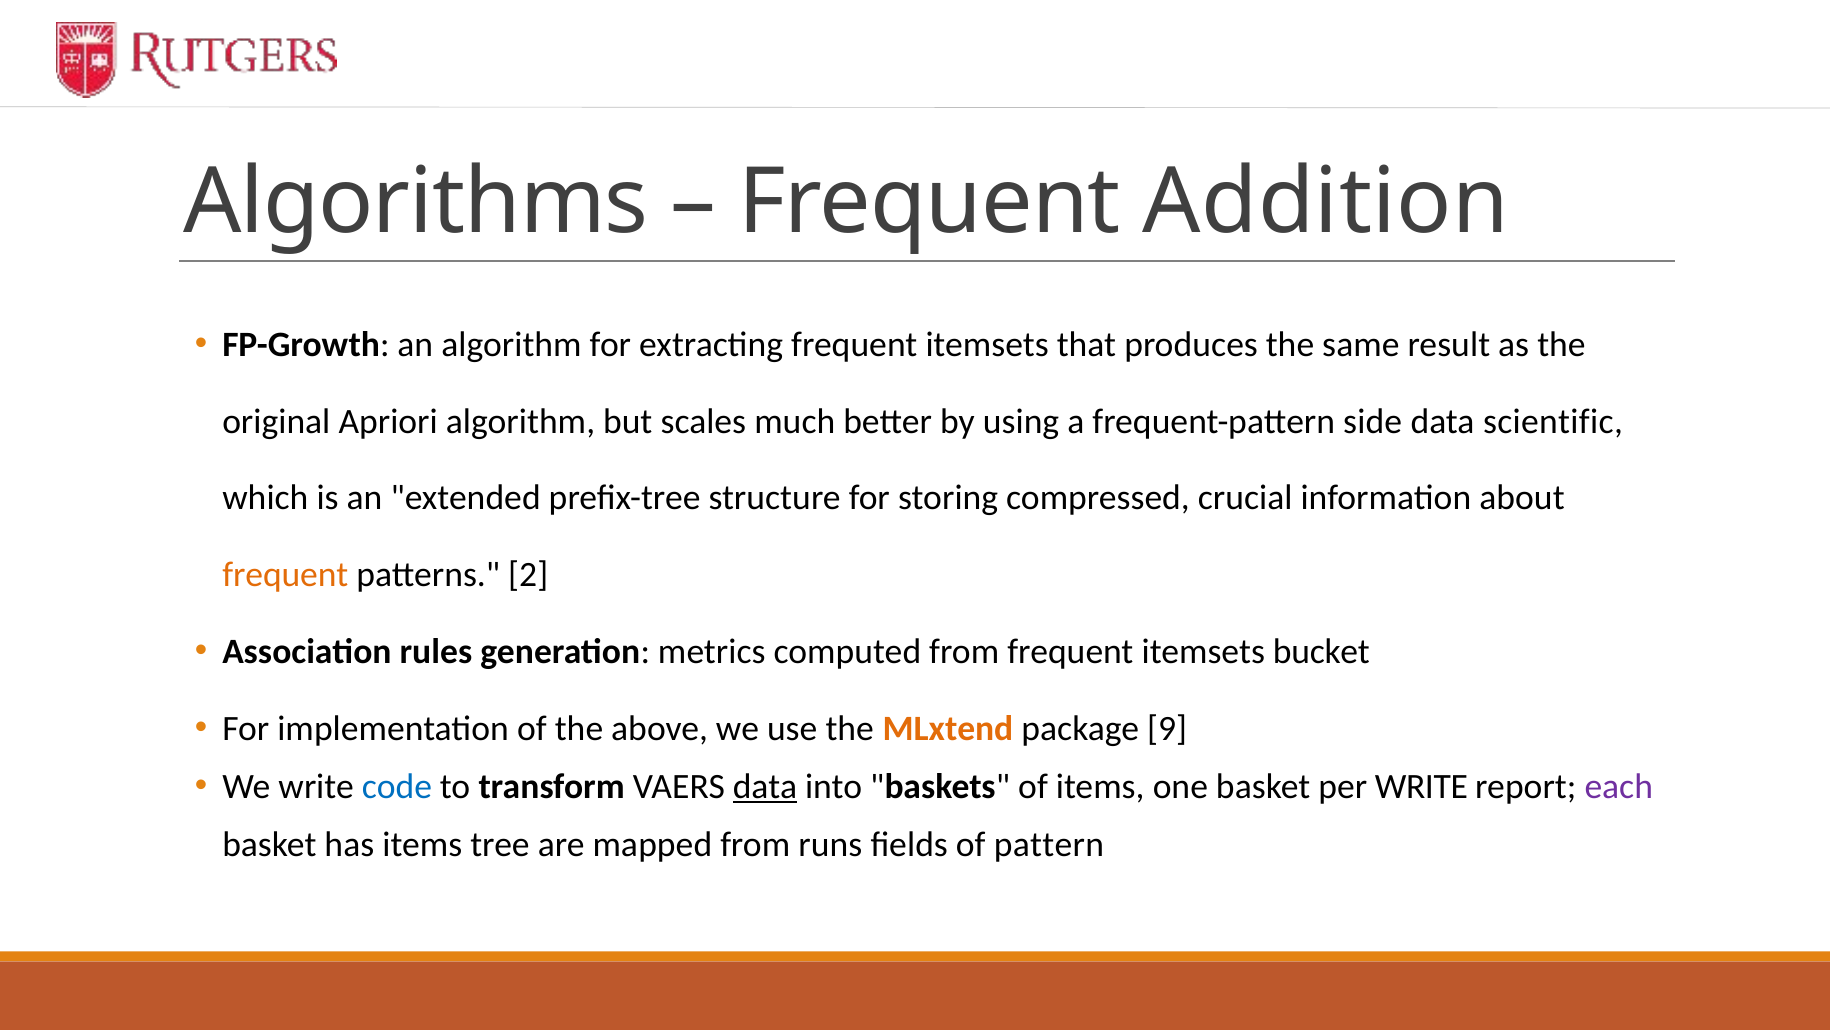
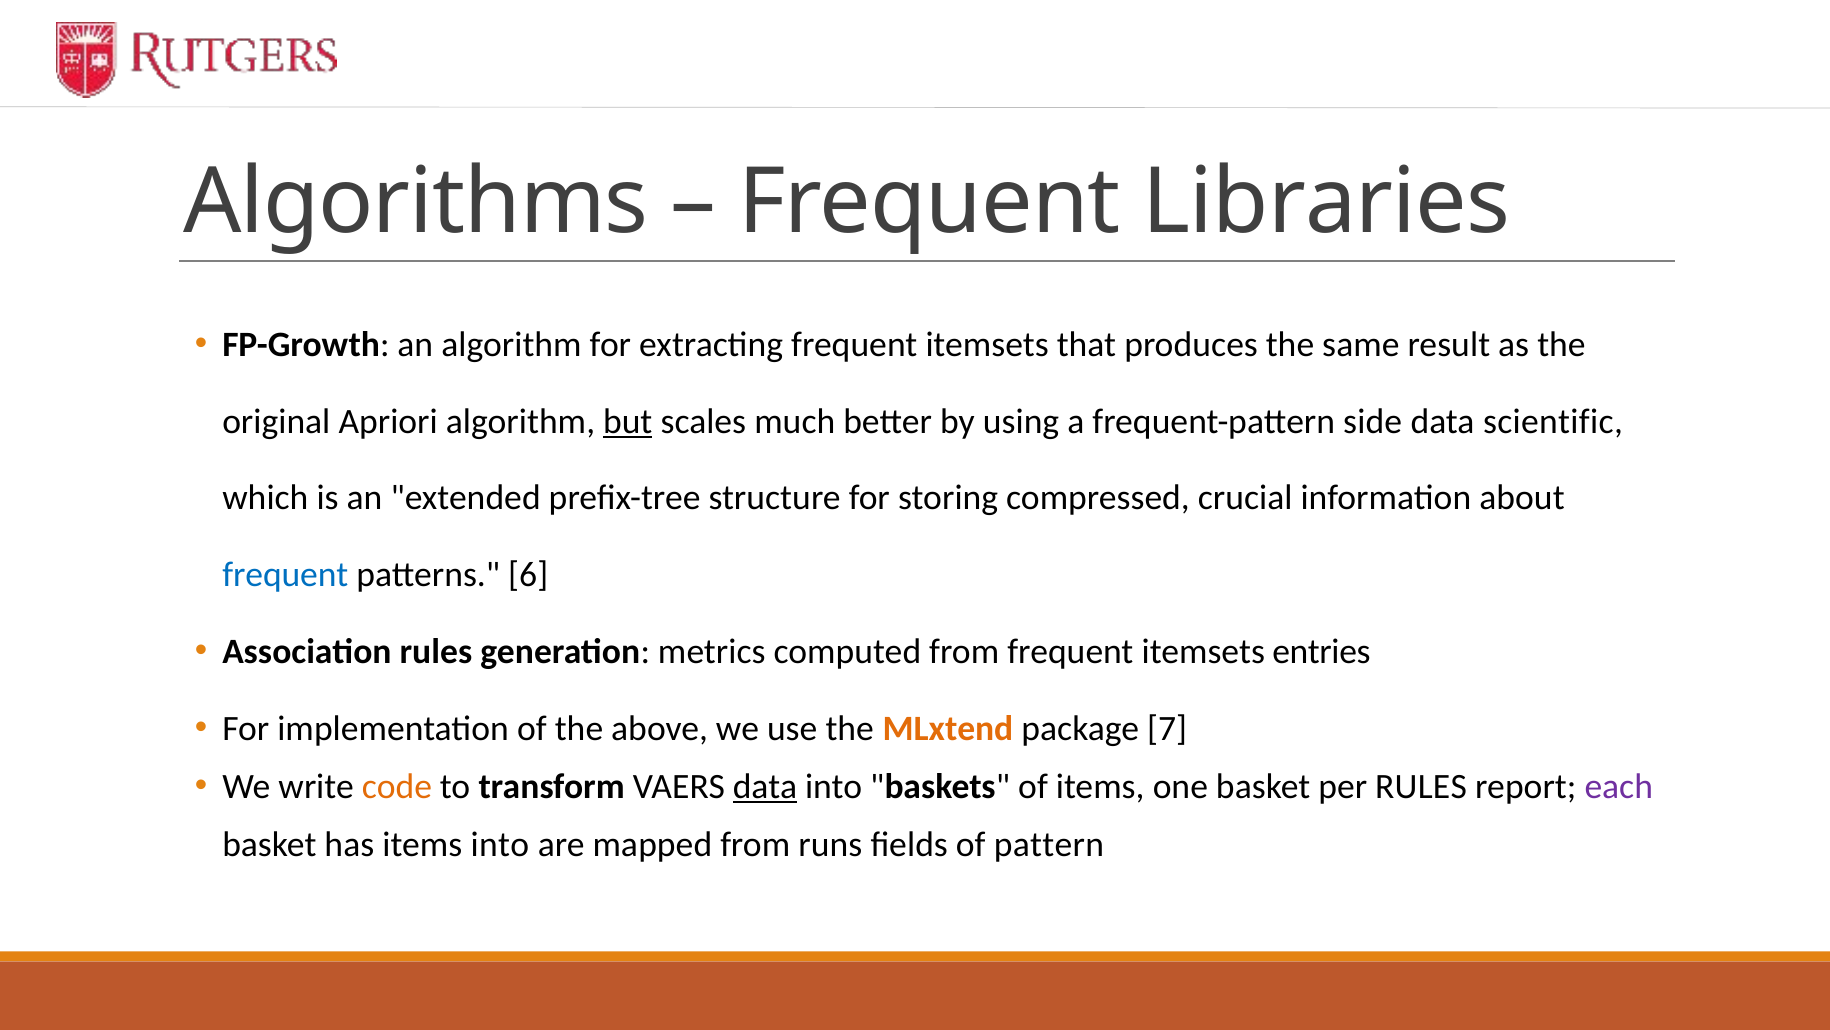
Addition: Addition -> Libraries
but underline: none -> present
frequent at (285, 575) colour: orange -> blue
2: 2 -> 6
bucket: bucket -> entries
9: 9 -> 7
code colour: blue -> orange
per WRITE: WRITE -> RULES
items tree: tree -> into
